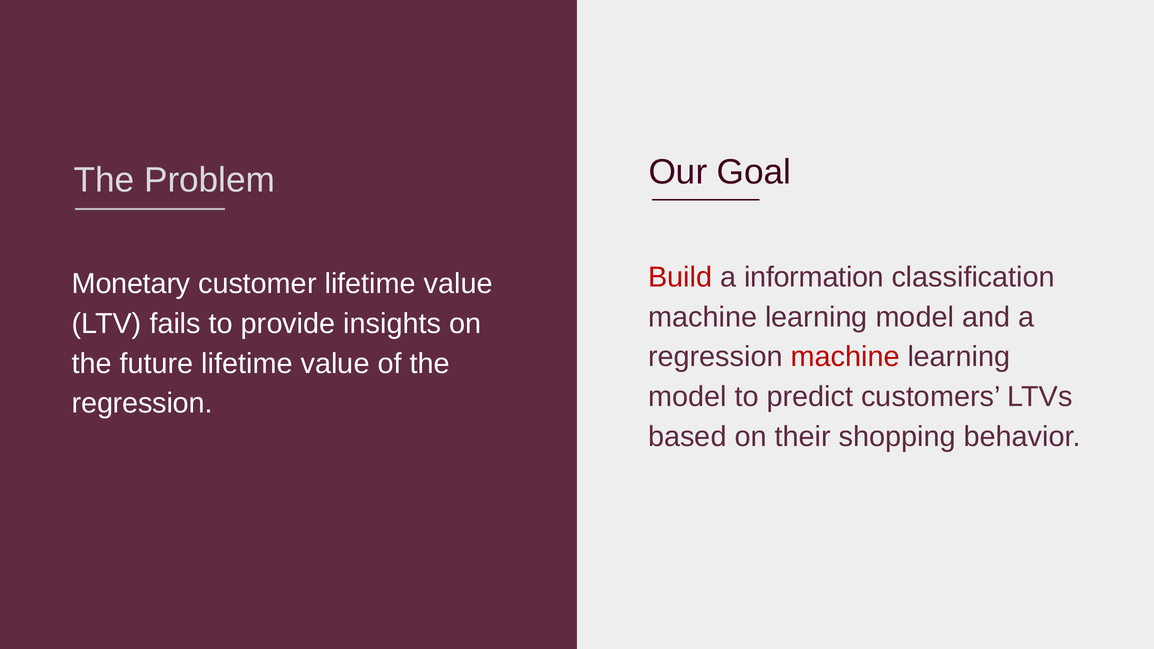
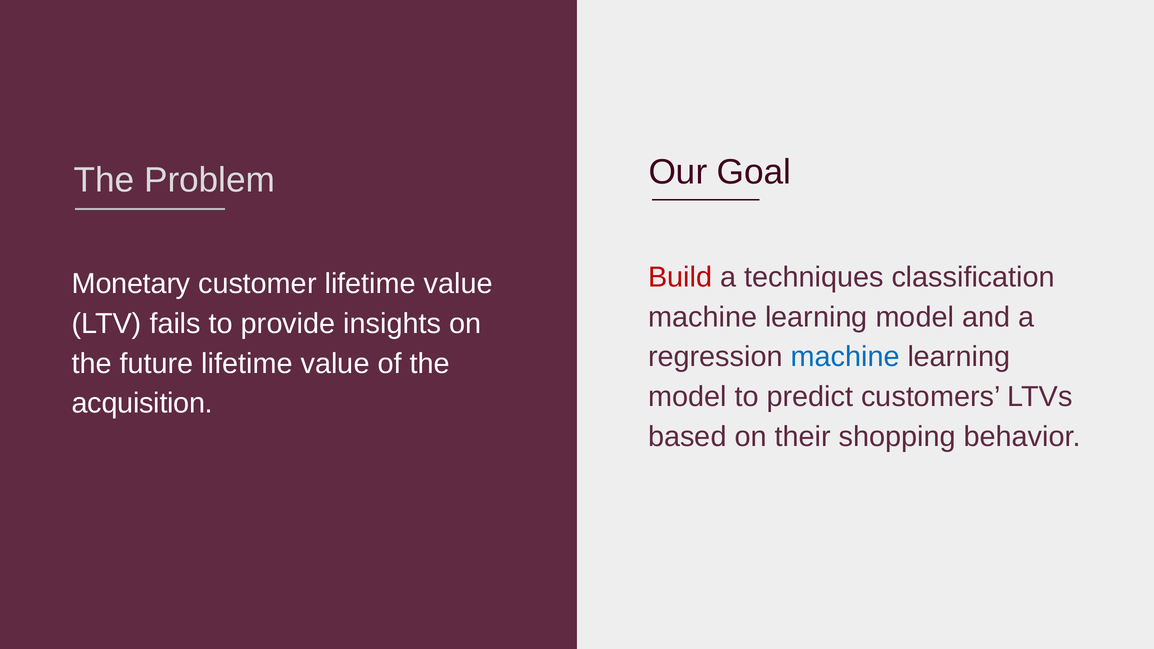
information: information -> techniques
machine at (845, 357) colour: red -> blue
regression at (142, 403): regression -> acquisition
